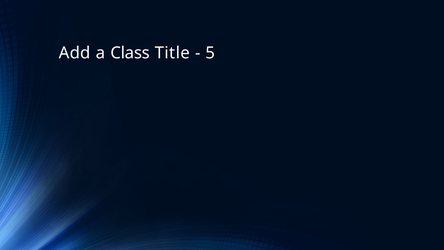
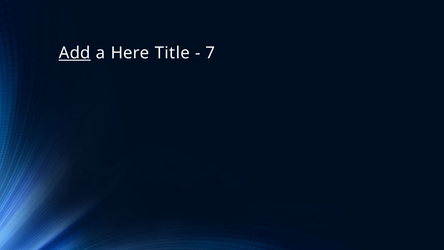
Add underline: none -> present
Class: Class -> Here
5: 5 -> 7
